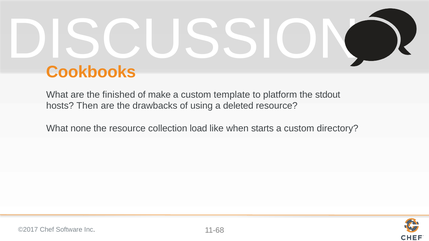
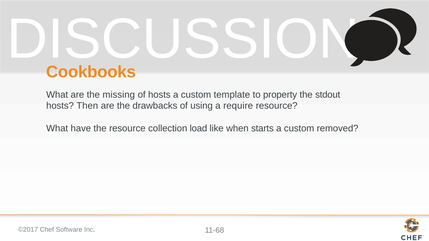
finished: finished -> missing
of make: make -> hosts
platform: platform -> property
deleted: deleted -> require
none: none -> have
directory: directory -> removed
